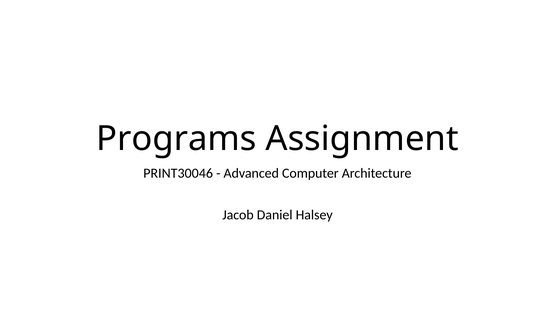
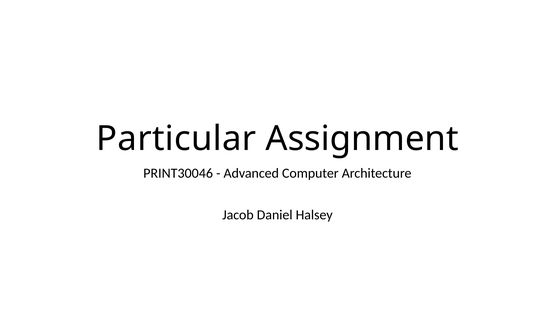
Programs: Programs -> Particular
